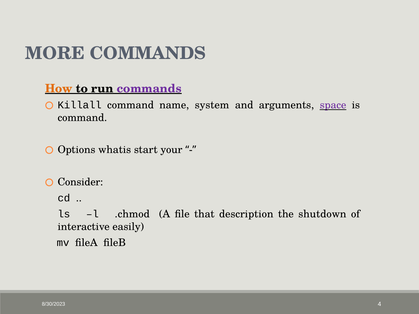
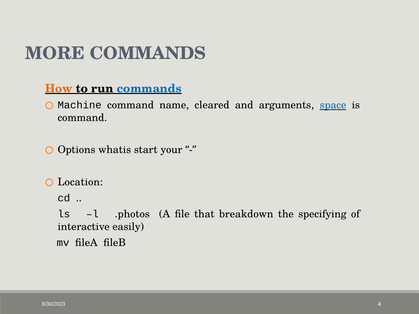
commands at (149, 89) colour: purple -> blue
Killall: Killall -> Machine
system: system -> cleared
space colour: purple -> blue
Consider: Consider -> Location
.chmod: .chmod -> .photos
description: description -> breakdown
shutdown: shutdown -> specifying
